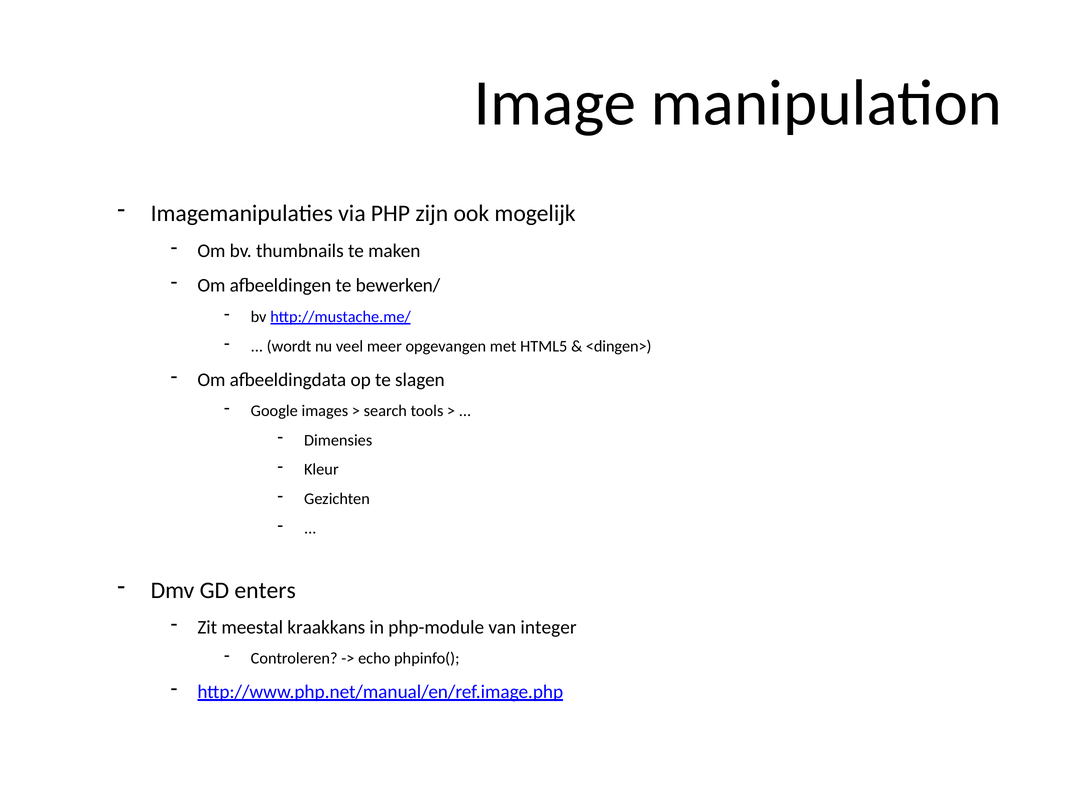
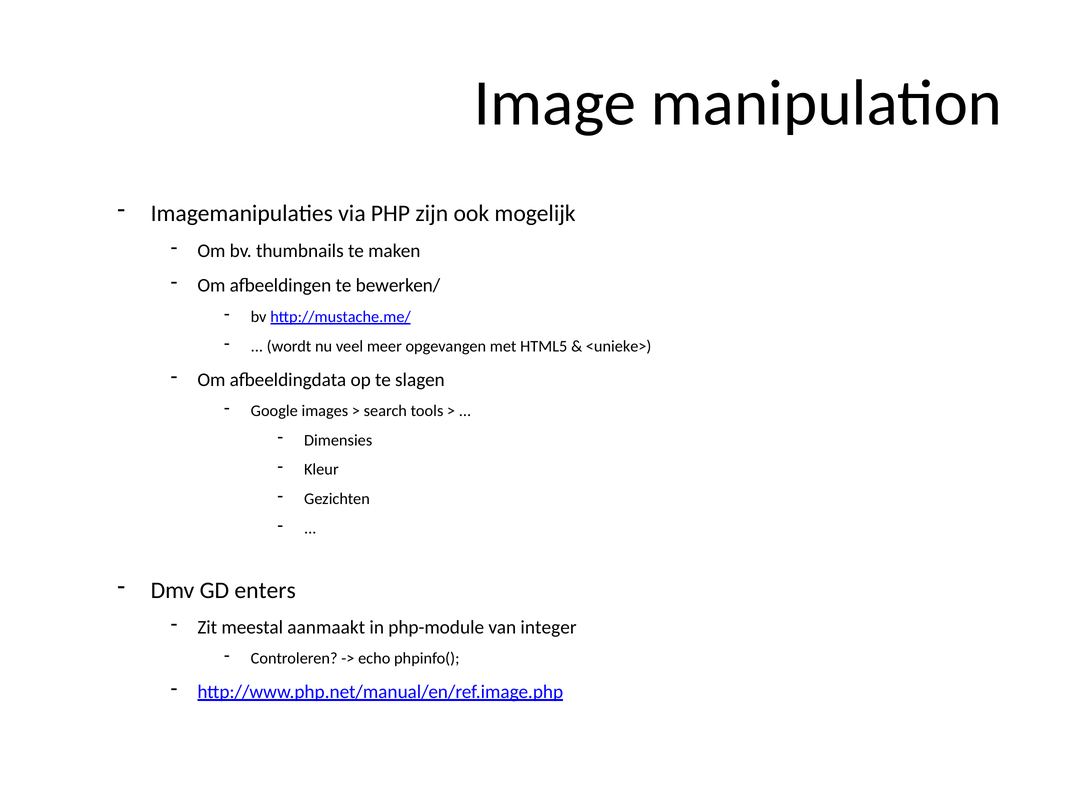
<dingen>: <dingen> -> <unieke>
kraakkans: kraakkans -> aanmaakt
